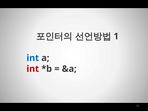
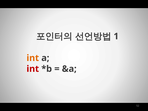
int at (33, 58) colour: blue -> orange
